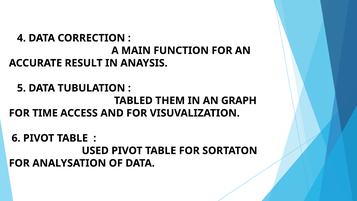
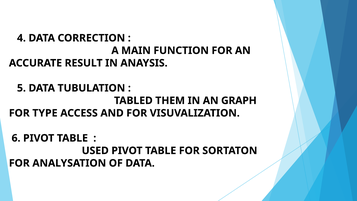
TIME: TIME -> TYPE
